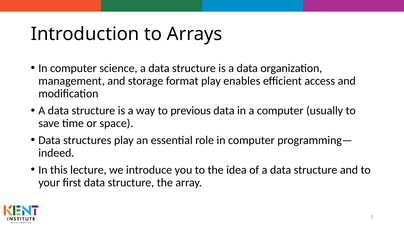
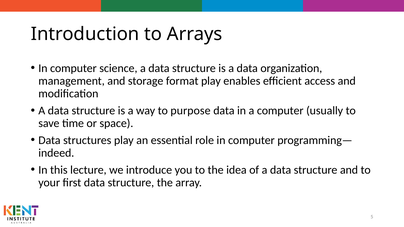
previous: previous -> purpose
